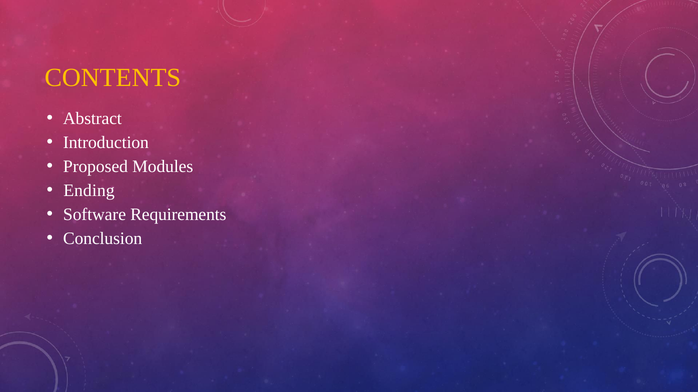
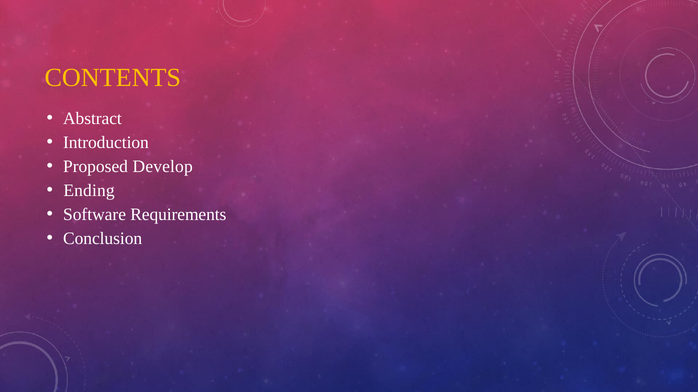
Modules: Modules -> Develop
